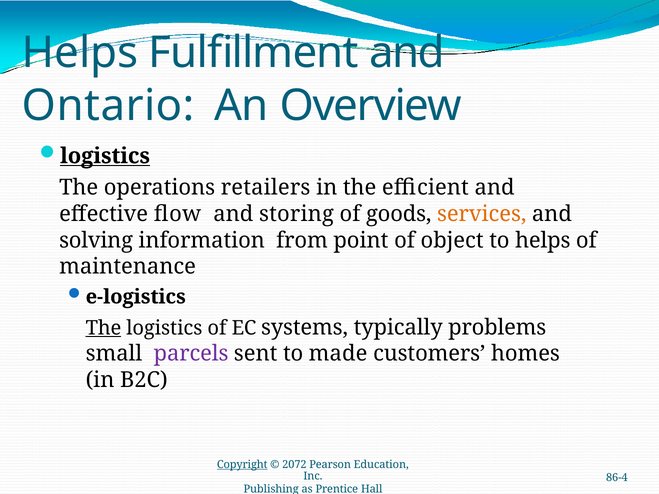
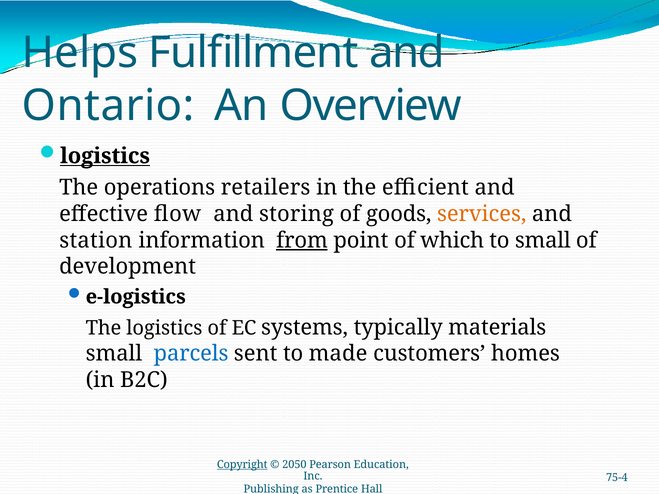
solving: solving -> station
from underline: none -> present
object: object -> which
to helps: helps -> small
maintenance: maintenance -> development
The at (103, 328) underline: present -> none
problems: problems -> materials
parcels colour: purple -> blue
2072: 2072 -> 2050
86-4: 86-4 -> 75-4
